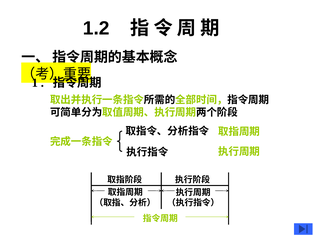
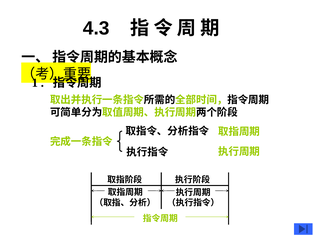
1.2: 1.2 -> 4.3
